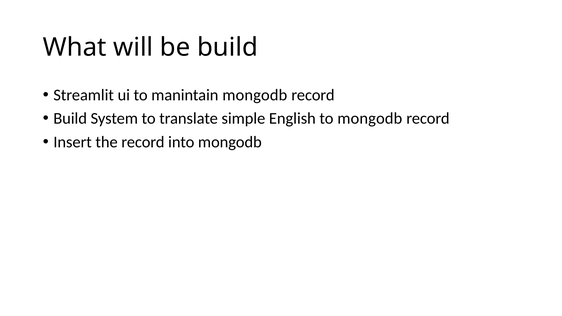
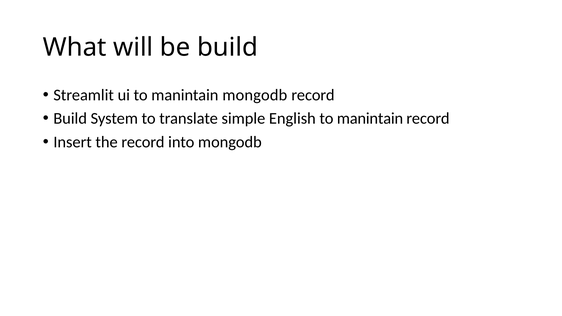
English to mongodb: mongodb -> manintain
